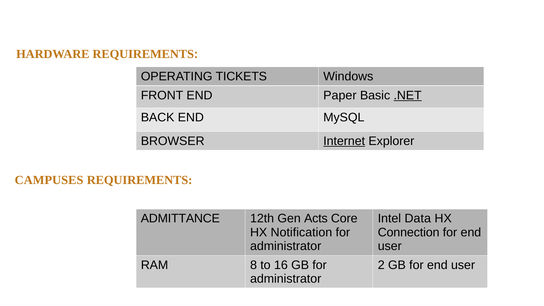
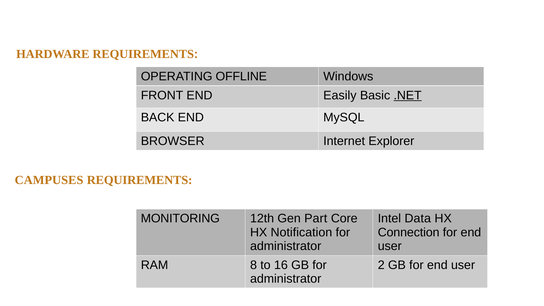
TICKETS: TICKETS -> OFFLINE
Paper: Paper -> Easily
Internet underline: present -> none
ADMITTANCE: ADMITTANCE -> MONITORING
Acts: Acts -> Part
